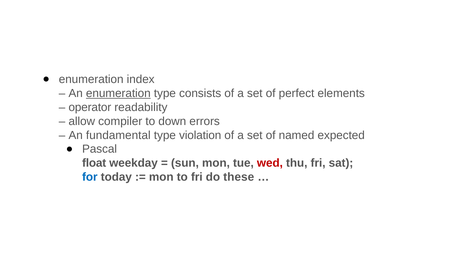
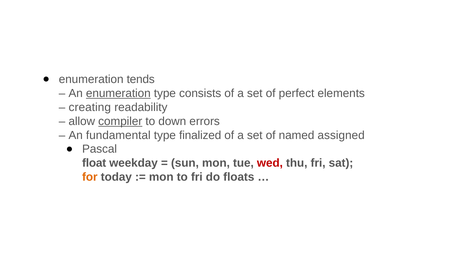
index: index -> tends
operator: operator -> creating
compiler underline: none -> present
violation: violation -> finalized
expected: expected -> assigned
for colour: blue -> orange
these: these -> floats
